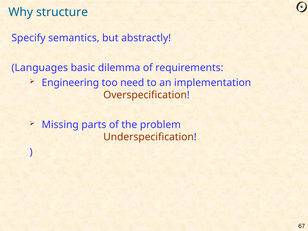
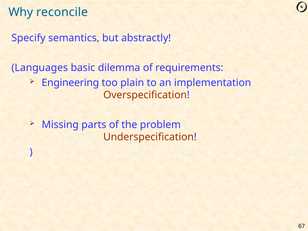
structure: structure -> reconcile
need: need -> plain
